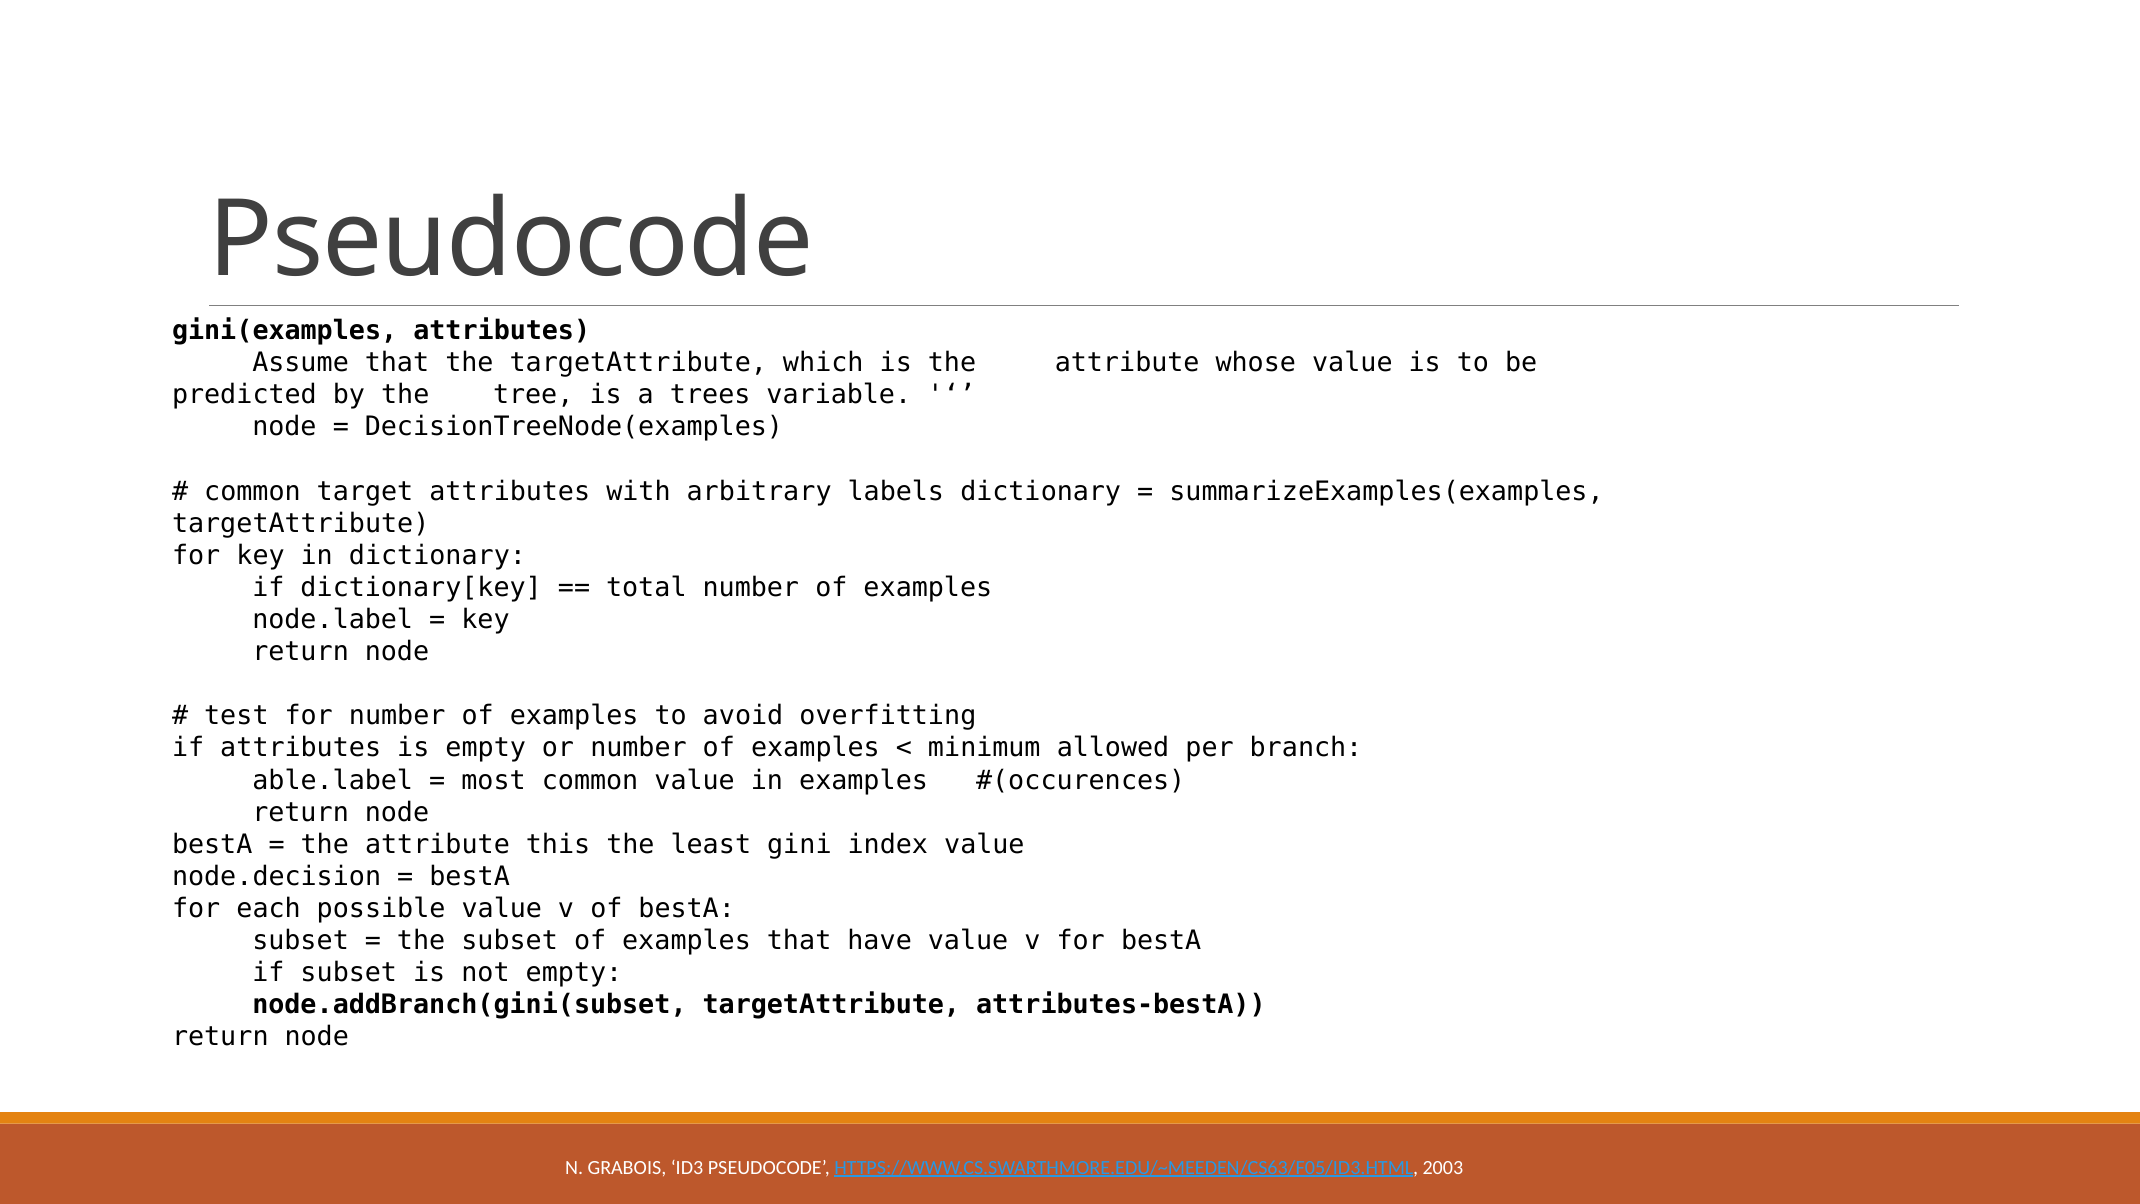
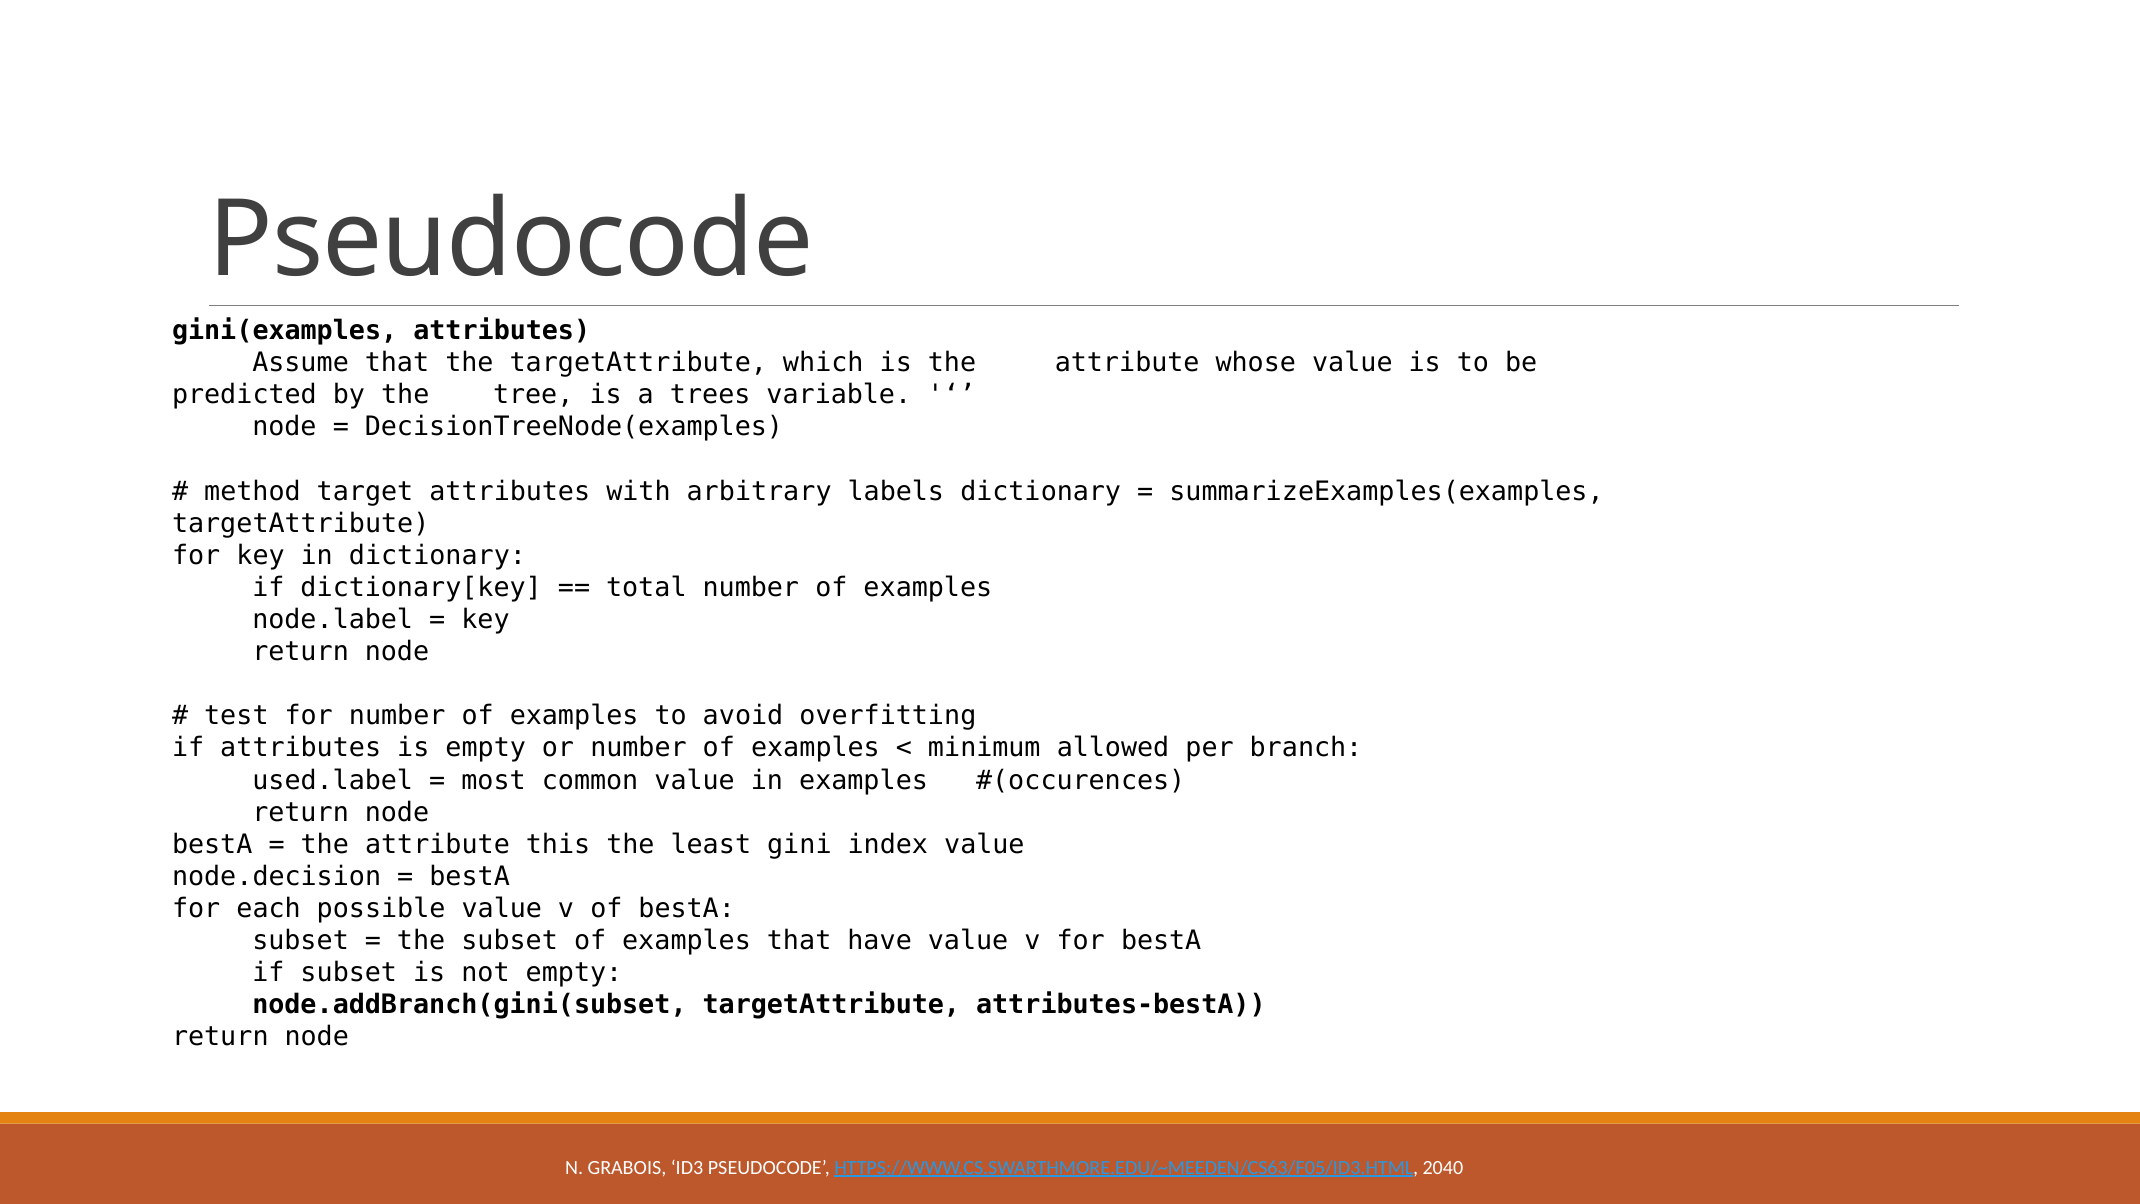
common at (252, 491): common -> method
able.label: able.label -> used.label
2003: 2003 -> 2040
